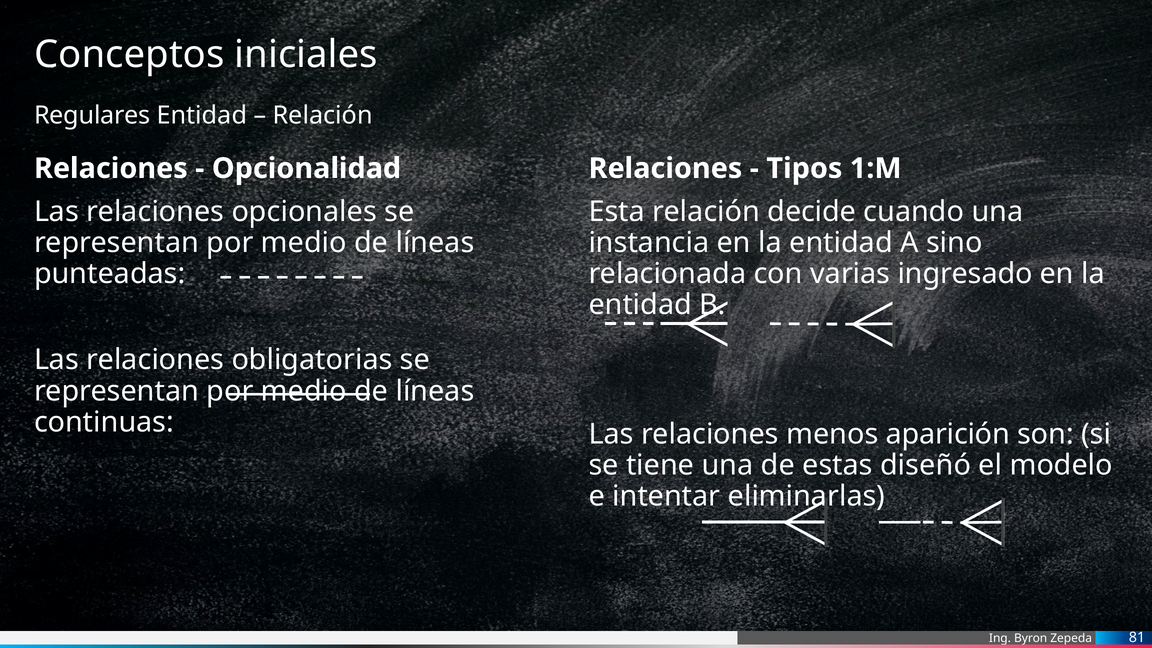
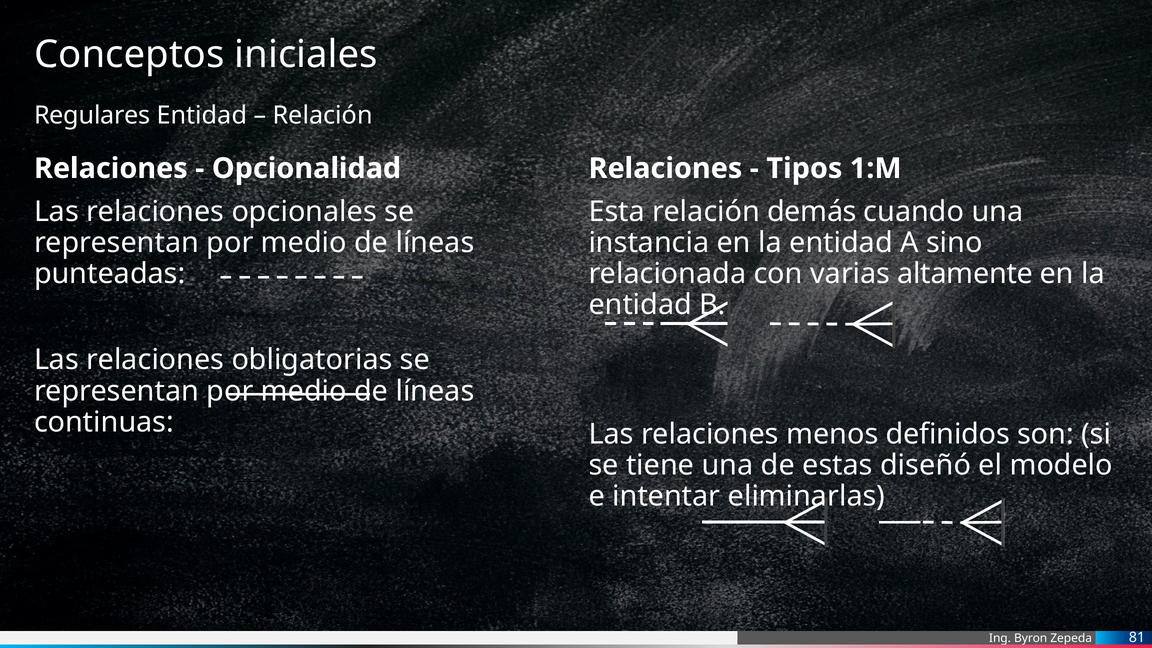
decide: decide -> demás
ingresado: ingresado -> altamente
aparición: aparición -> definidos
